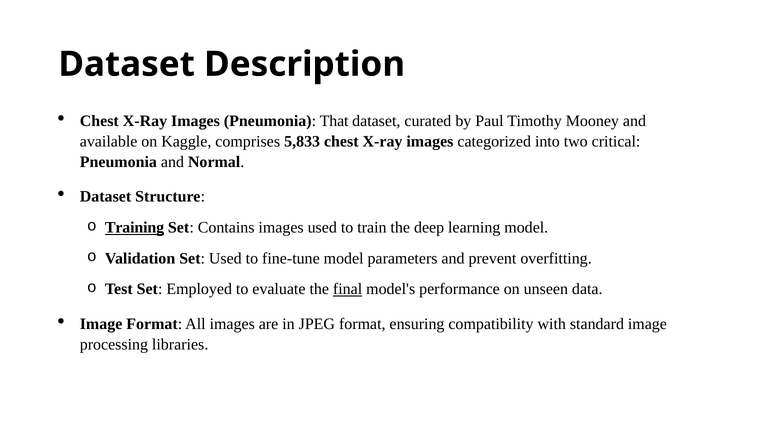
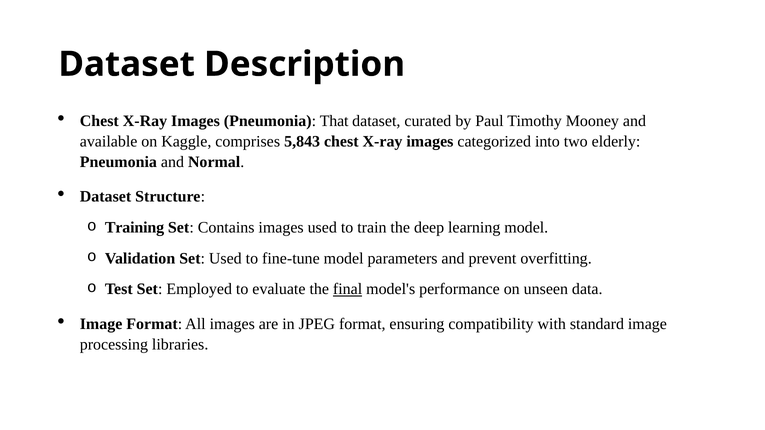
5,833: 5,833 -> 5,843
critical: critical -> elderly
Training underline: present -> none
